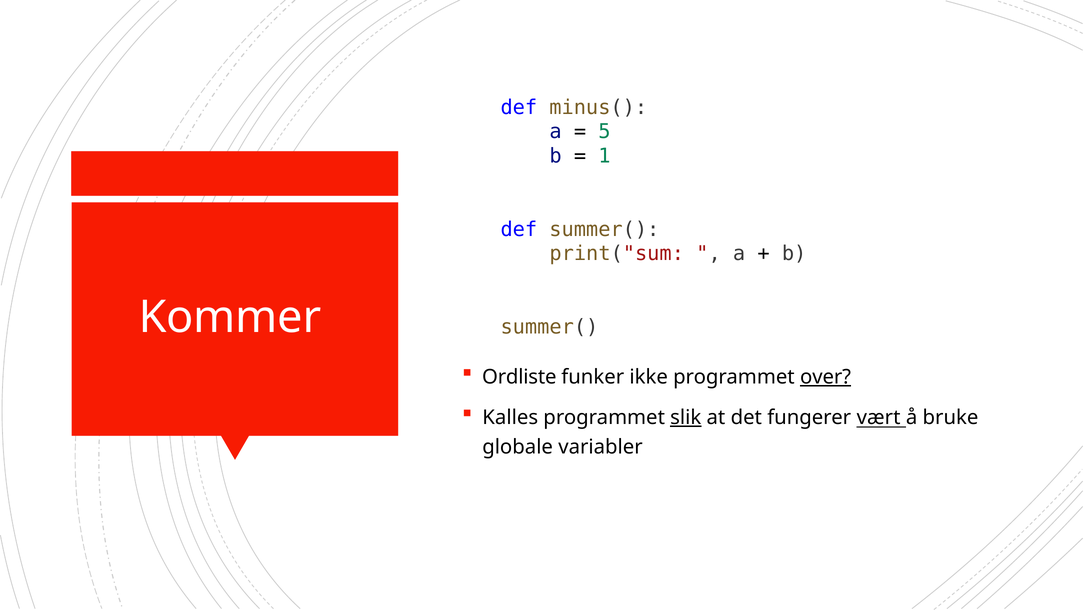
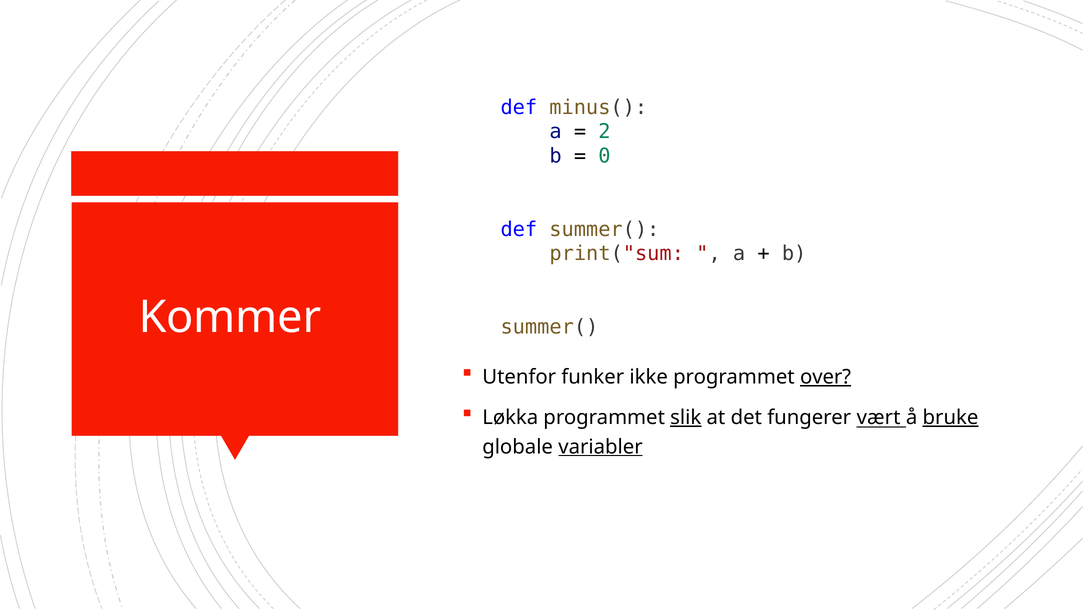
5: 5 -> 2
1: 1 -> 0
Ordliste: Ordliste -> Utenfor
Kalles: Kalles -> Løkka
bruke underline: none -> present
variabler underline: none -> present
